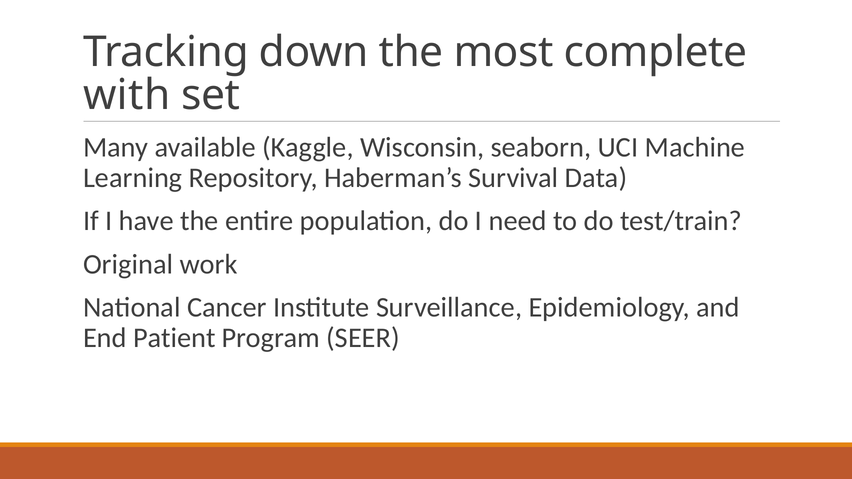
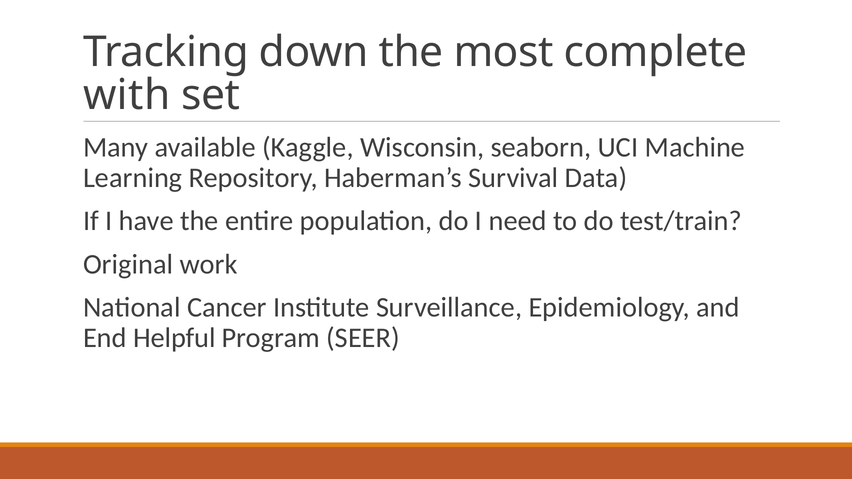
Patient: Patient -> Helpful
